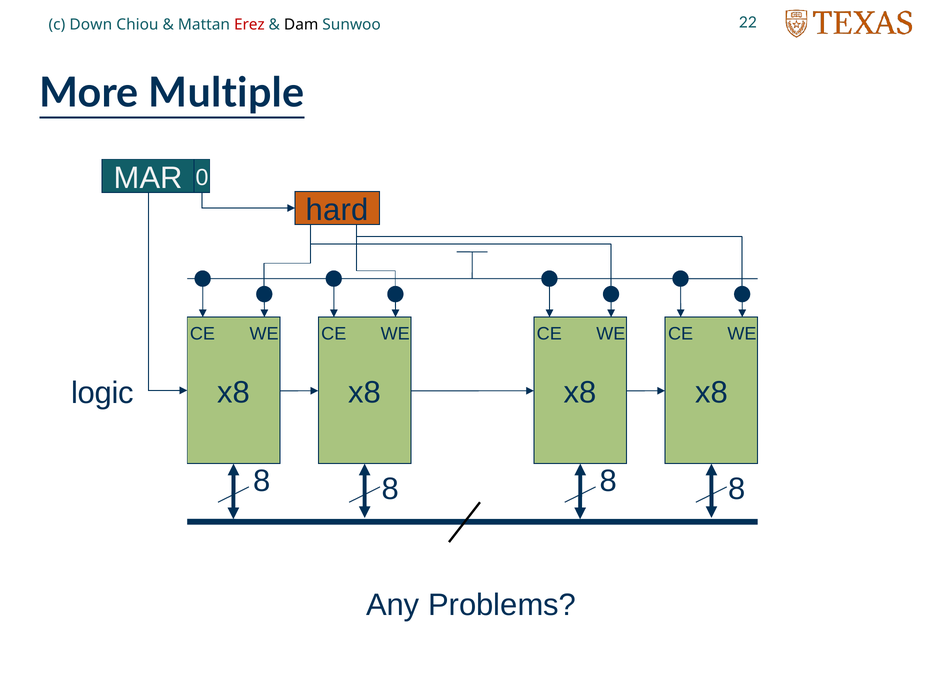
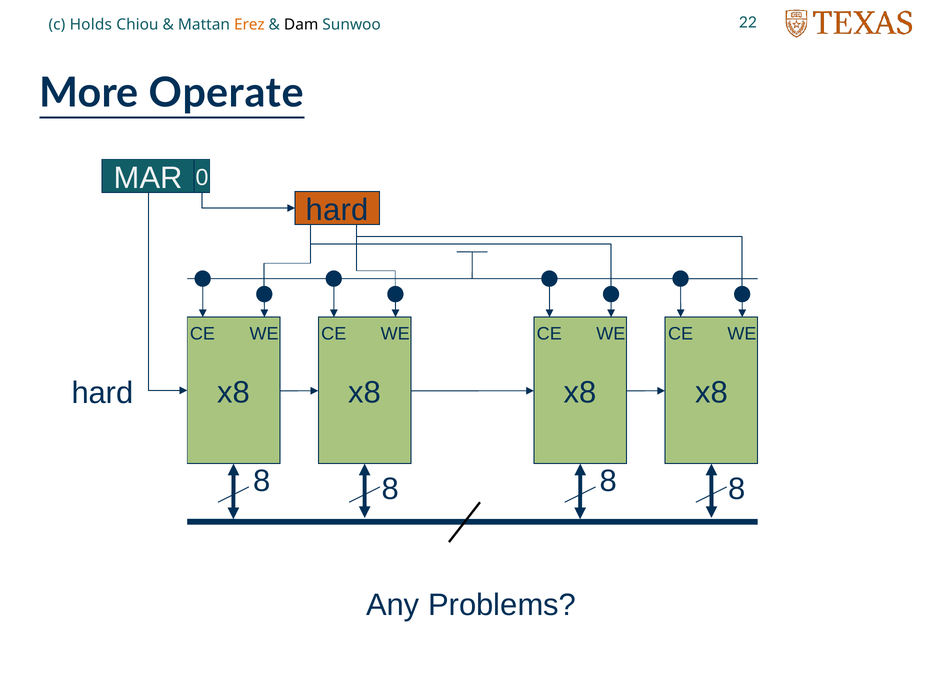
Down: Down -> Holds
Erez colour: red -> orange
Multiple: Multiple -> Operate
logic at (103, 393): logic -> hard
